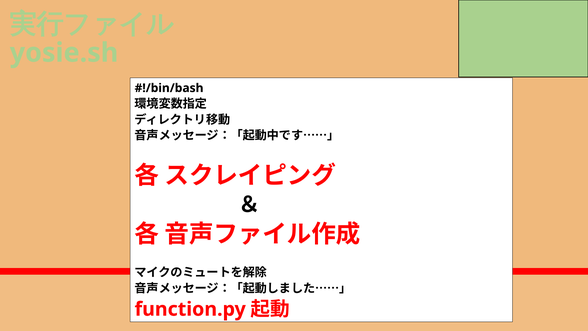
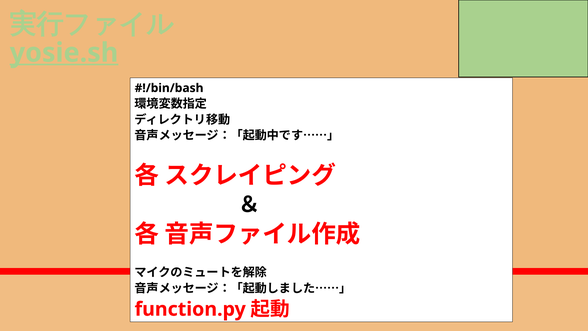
yosie.sh underline: none -> present
